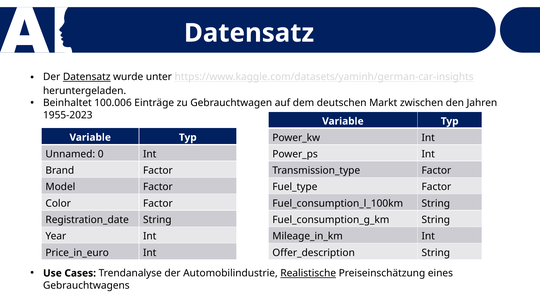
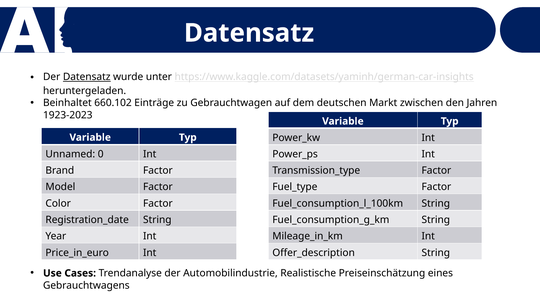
100.006: 100.006 -> 660.102
1955-2023: 1955-2023 -> 1923-2023
Realistische underline: present -> none
